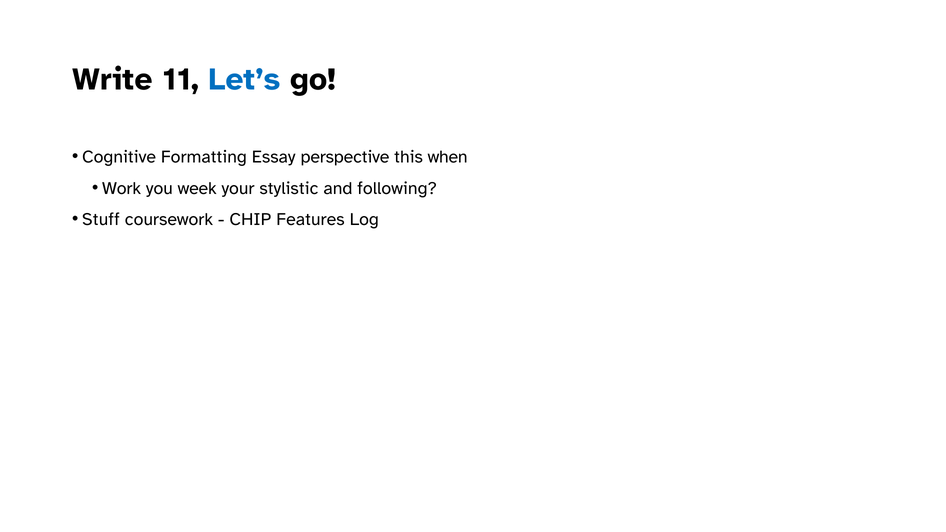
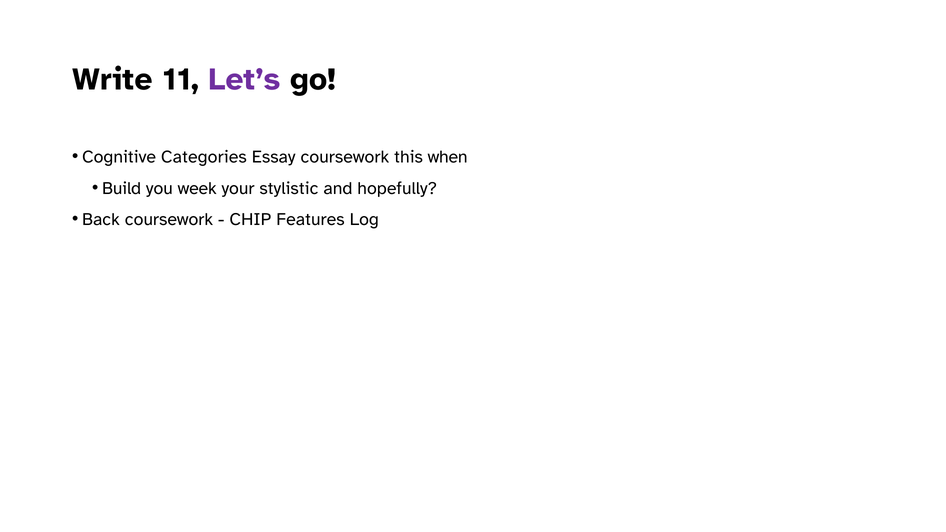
Let’s colour: blue -> purple
Formatting: Formatting -> Categories
Essay perspective: perspective -> coursework
Work: Work -> Build
following: following -> hopefully
Stuff: Stuff -> Back
